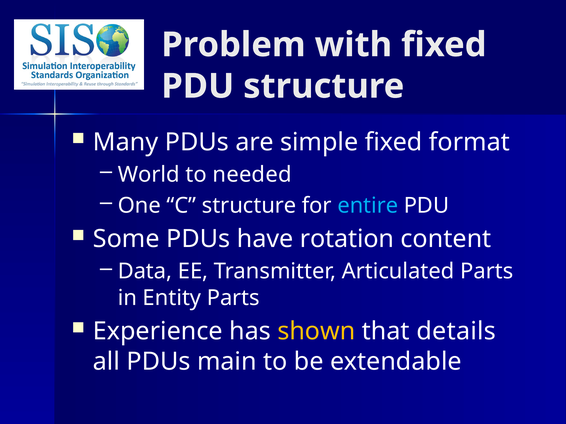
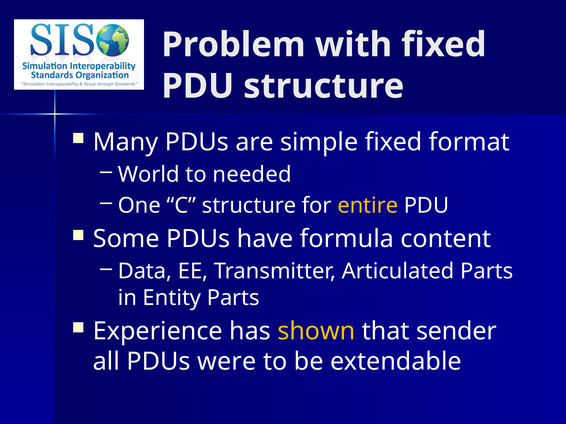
entire colour: light blue -> yellow
rotation: rotation -> formula
details: details -> sender
main: main -> were
